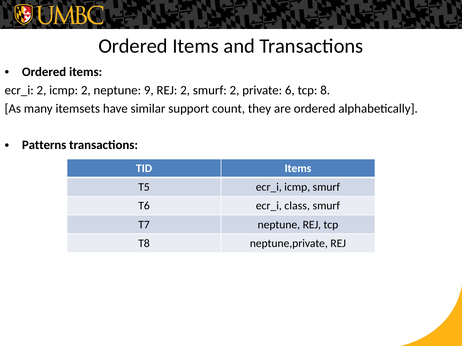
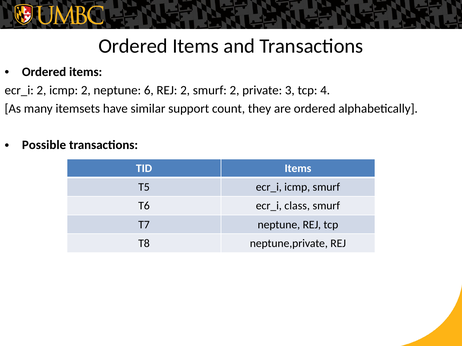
9: 9 -> 6
6: 6 -> 3
8: 8 -> 4
Patterns: Patterns -> Possible
